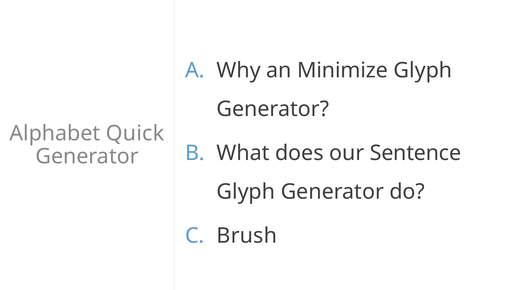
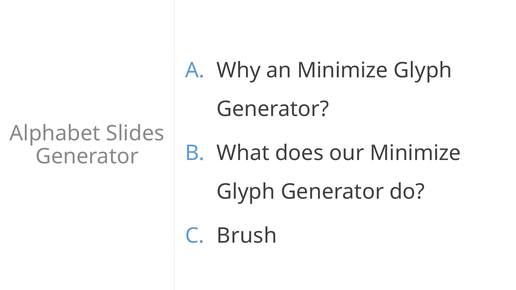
Quick: Quick -> Slides
our Sentence: Sentence -> Minimize
